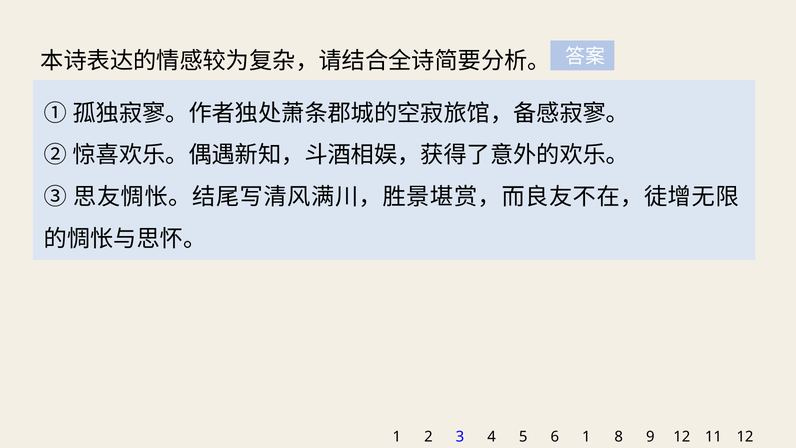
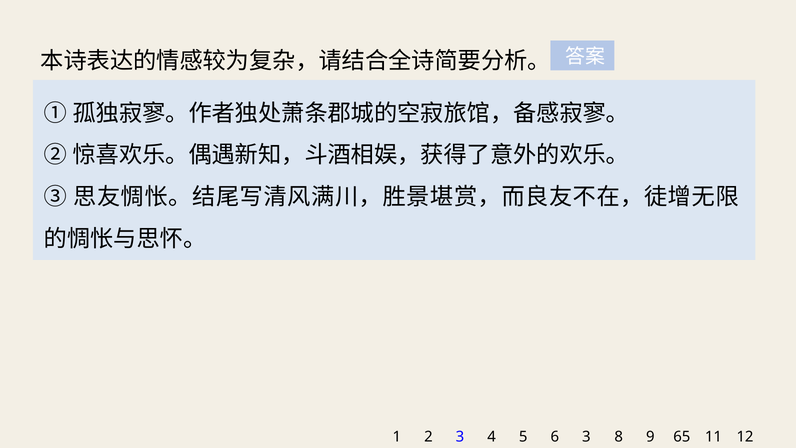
6 1: 1 -> 3
9 12: 12 -> 65
